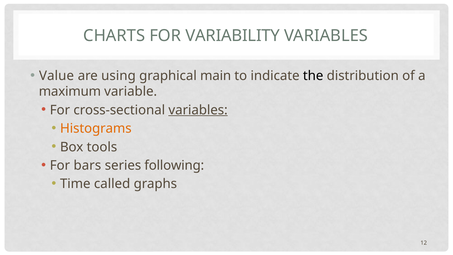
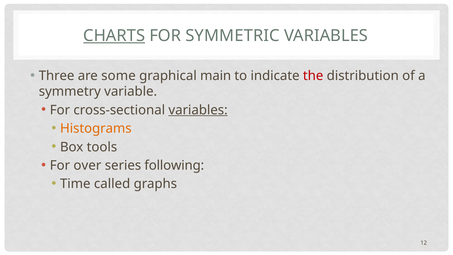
CHARTS underline: none -> present
VARIABILITY: VARIABILITY -> SYMMETRIC
Value: Value -> Three
using: using -> some
the colour: black -> red
maximum: maximum -> symmetry
bars: bars -> over
